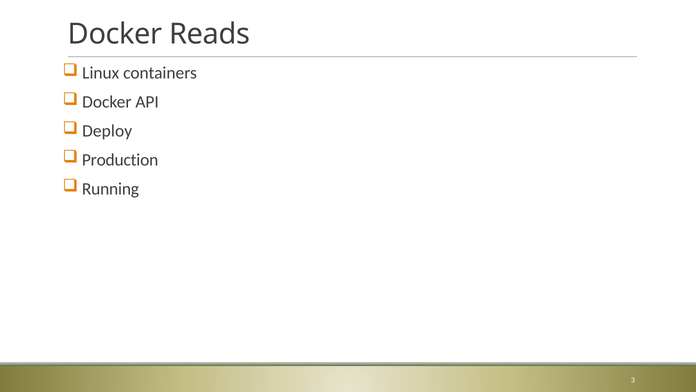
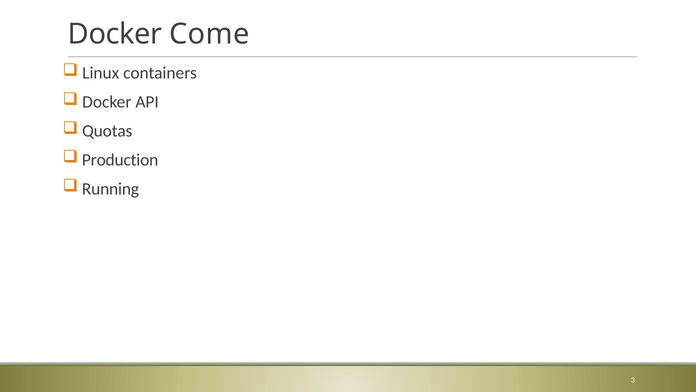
Reads: Reads -> Come
Deploy: Deploy -> Quotas
